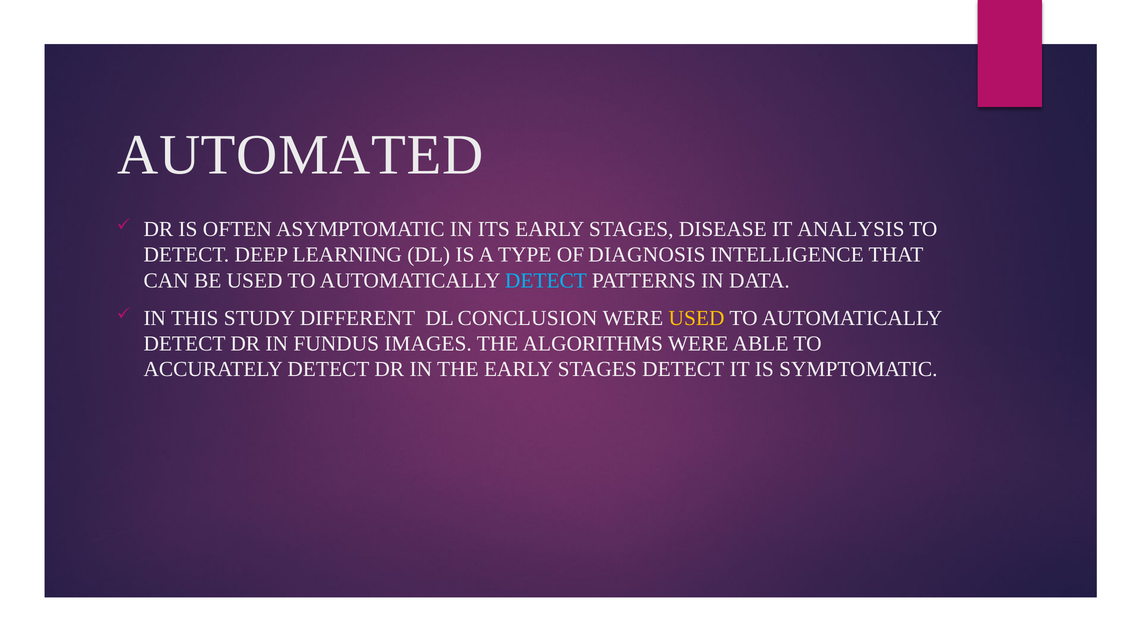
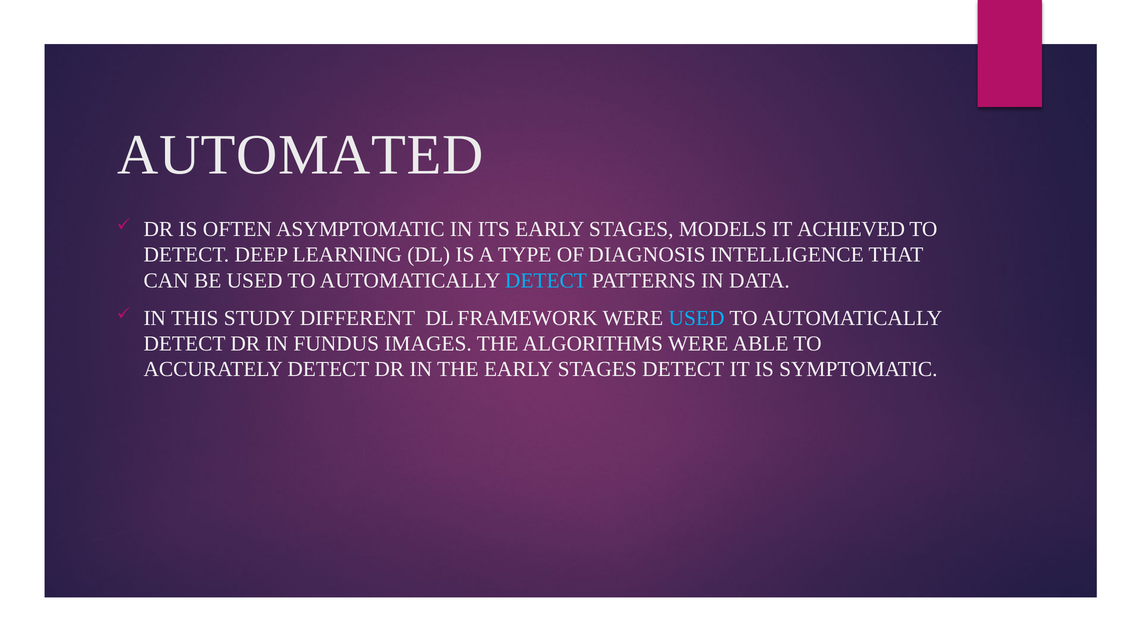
DISEASE: DISEASE -> MODELS
ANALYSIS: ANALYSIS -> ACHIEVED
CONCLUSION: CONCLUSION -> FRAMEWORK
USED at (697, 318) colour: yellow -> light blue
